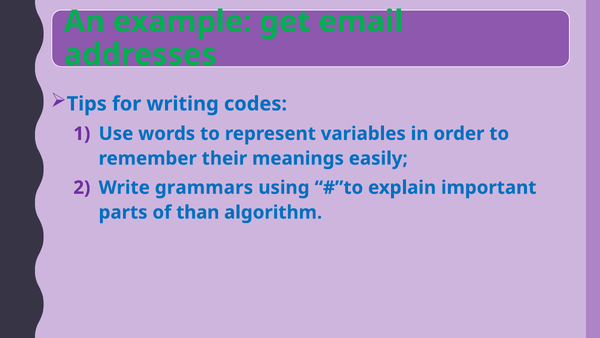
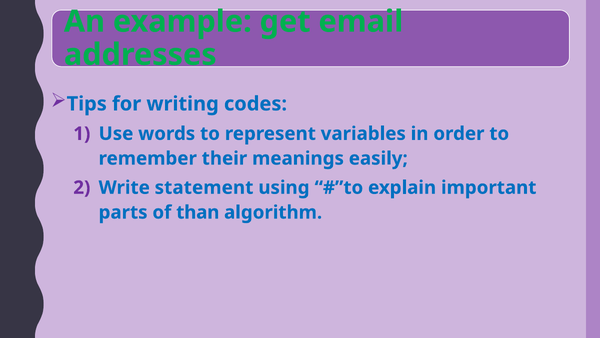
grammars: grammars -> statement
